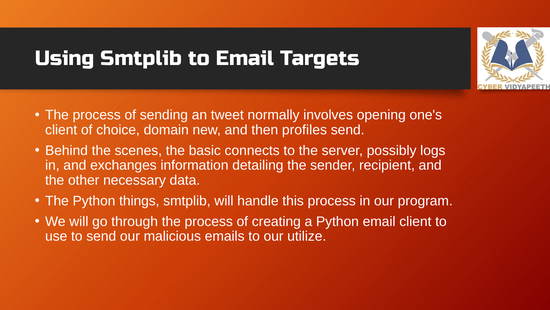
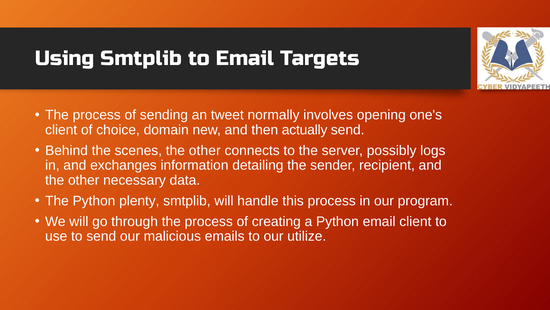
profiles: profiles -> actually
scenes the basic: basic -> other
things: things -> plenty
